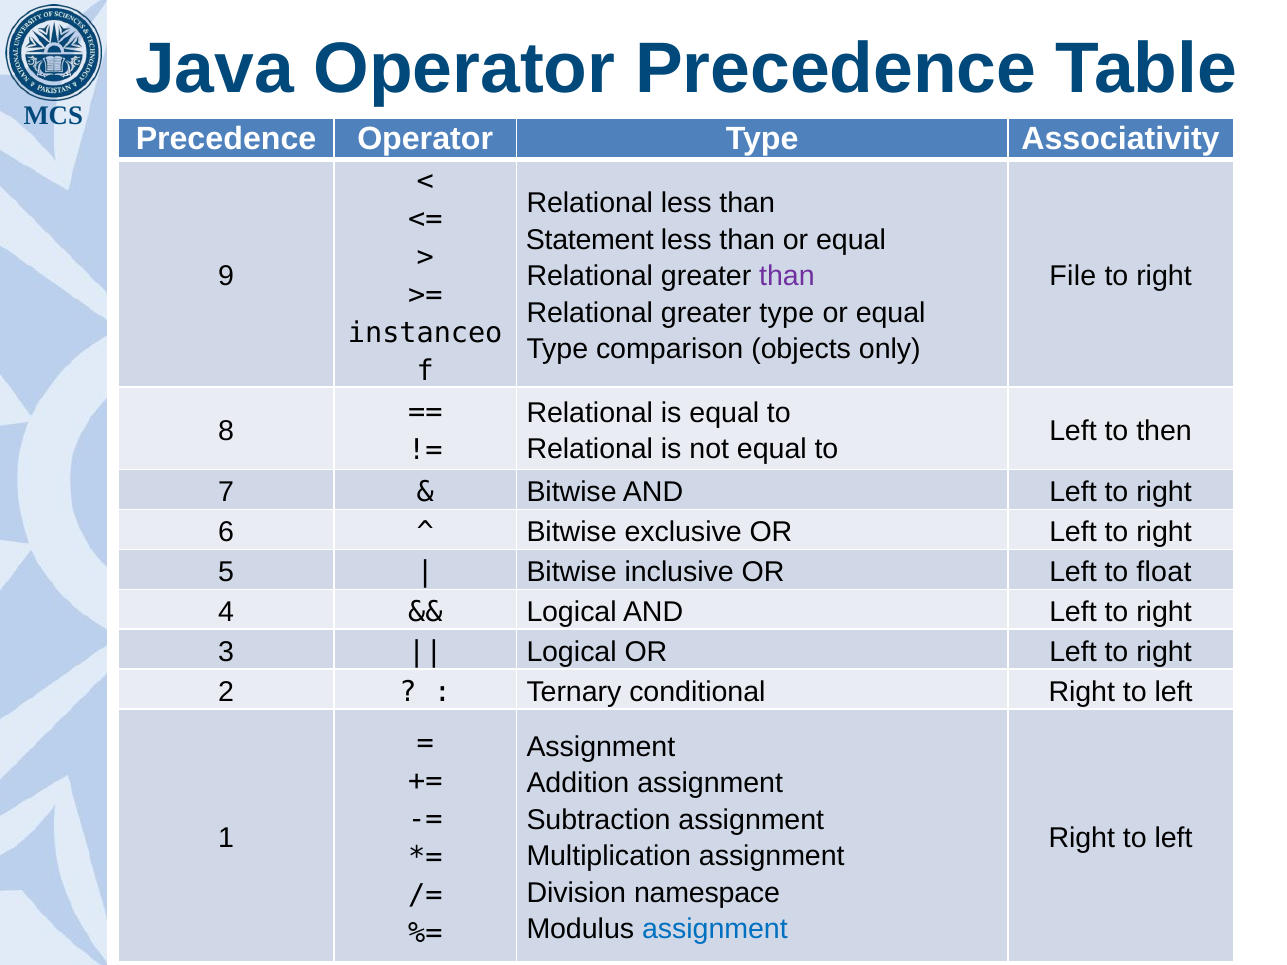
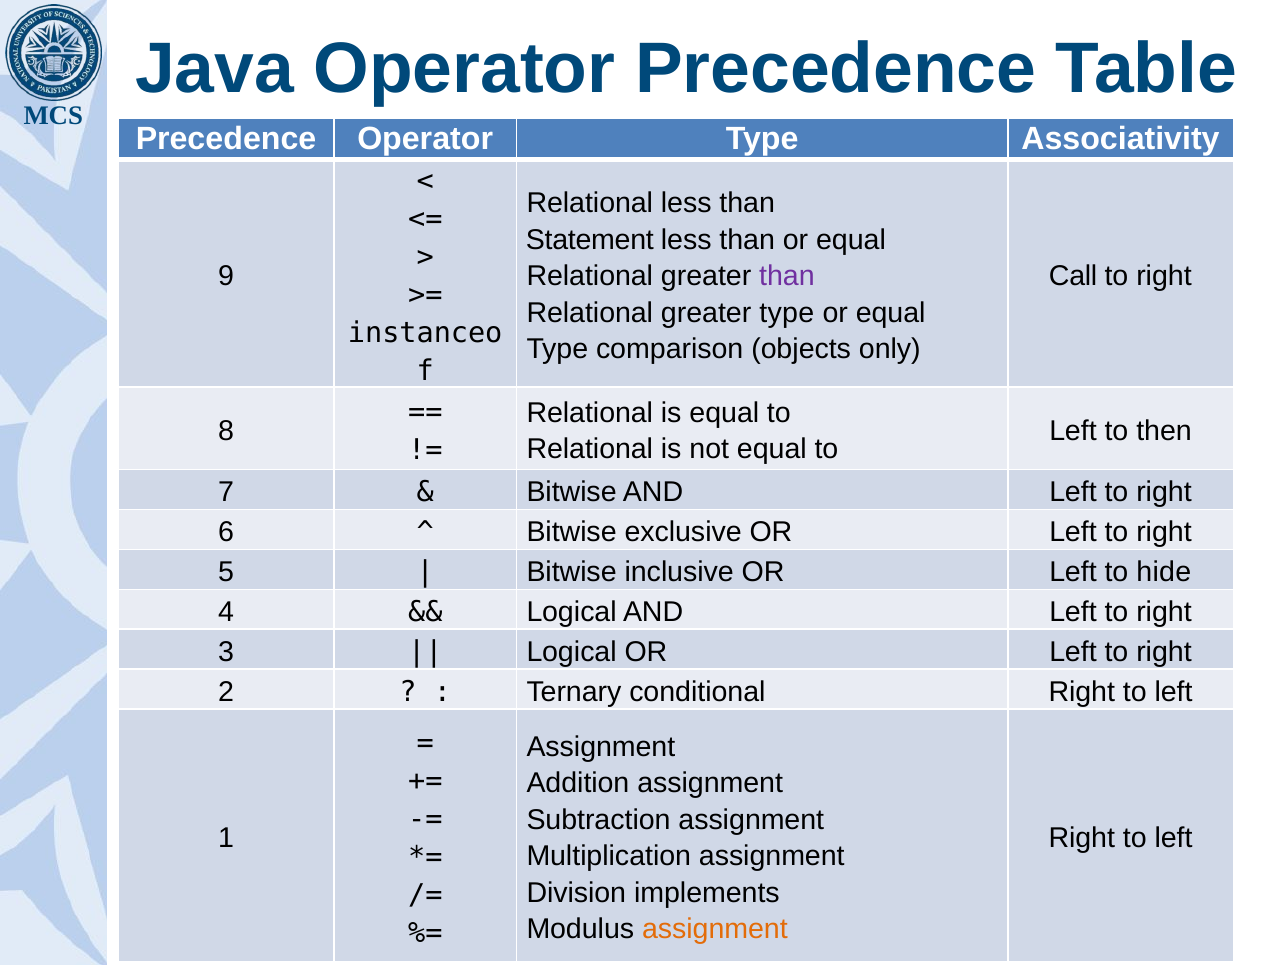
File: File -> Call
float: float -> hide
namespace: namespace -> implements
assignment at (715, 930) colour: blue -> orange
